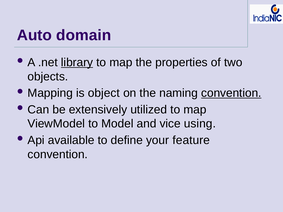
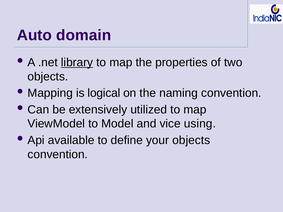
object: object -> logical
convention at (231, 93) underline: present -> none
your feature: feature -> objects
